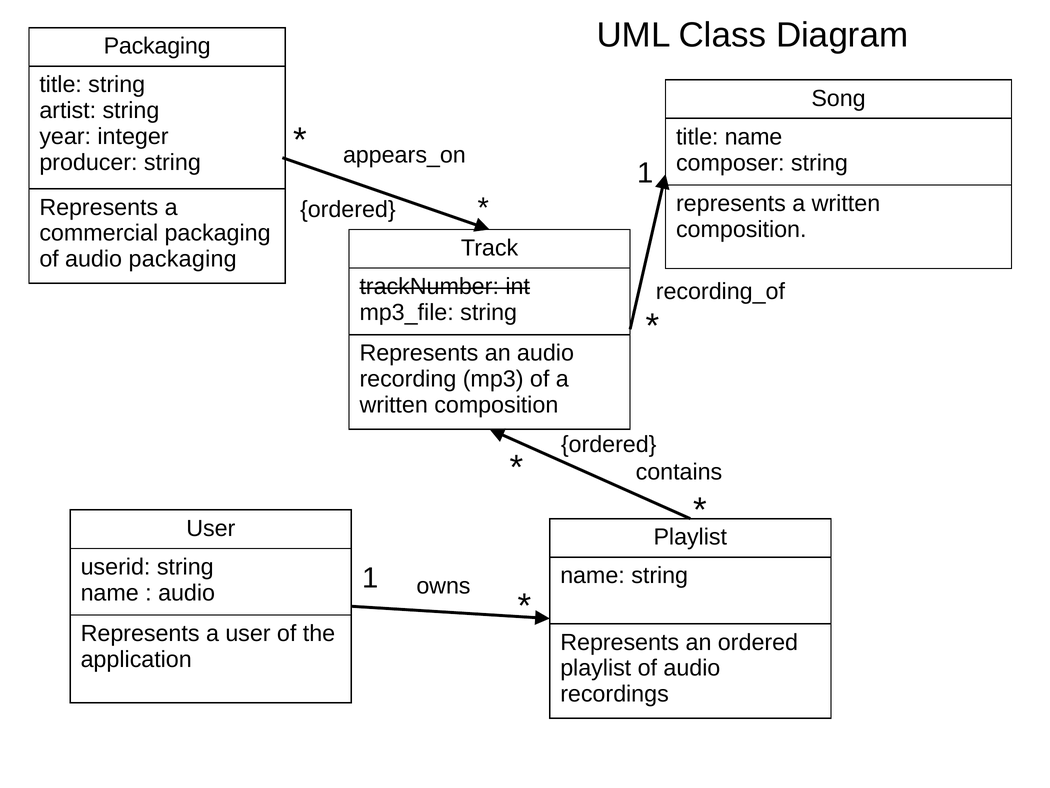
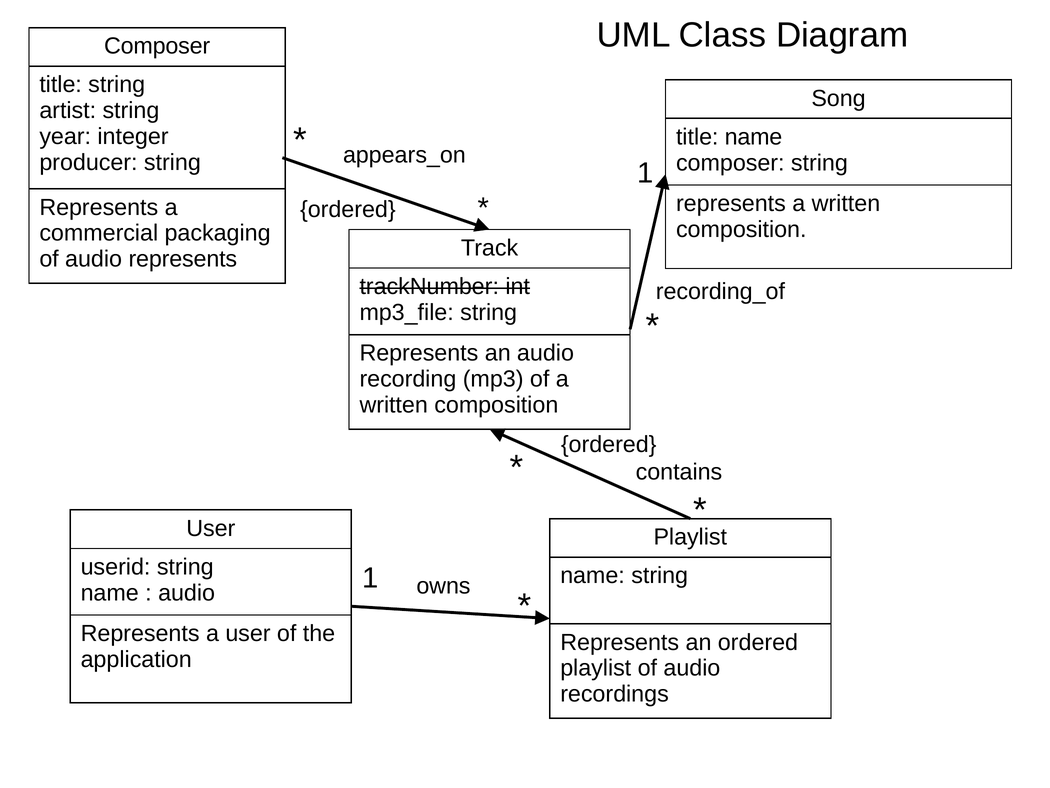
Packaging at (157, 46): Packaging -> Composer
of audio packaging: packaging -> represents
